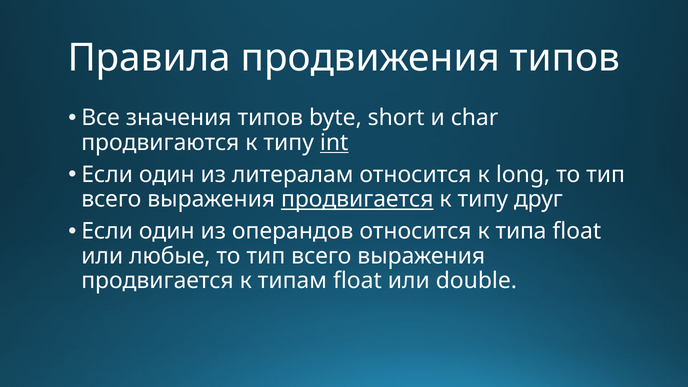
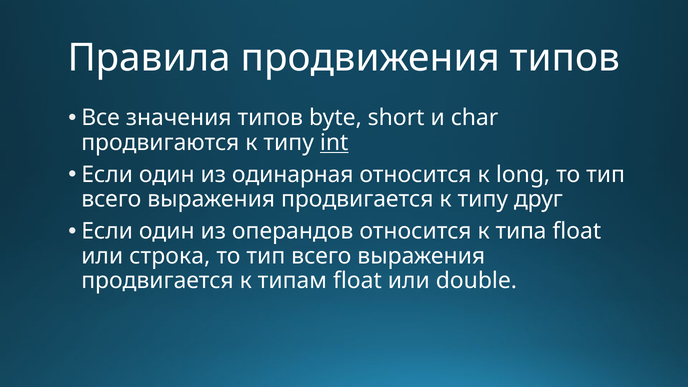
литералам: литералам -> одинарная
продвигается at (357, 199) underline: present -> none
любые: любые -> строка
